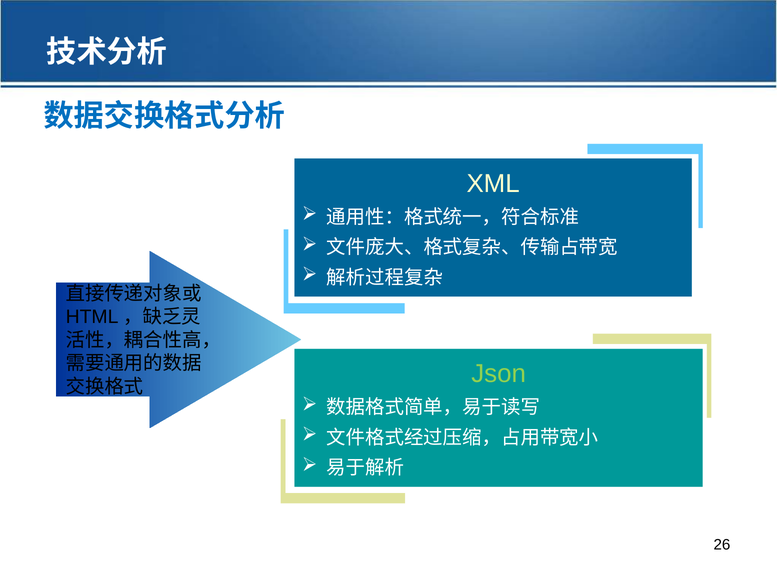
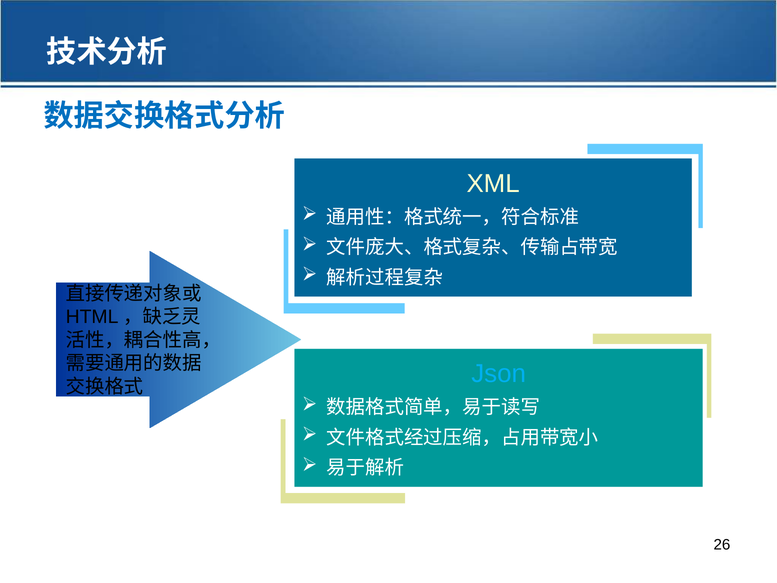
Json colour: light green -> light blue
